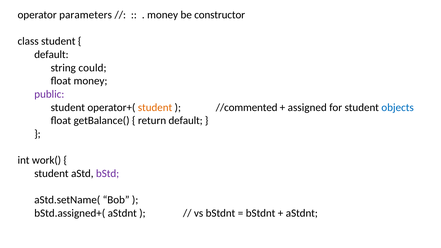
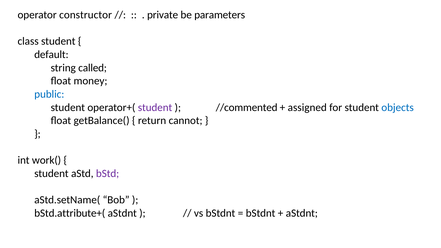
parameters: parameters -> constructor
money at (163, 15): money -> private
constructor: constructor -> parameters
could: could -> called
public colour: purple -> blue
student at (155, 107) colour: orange -> purple
return default: default -> cannot
bStd.assigned+(: bStd.assigned+( -> bStd.attribute+(
